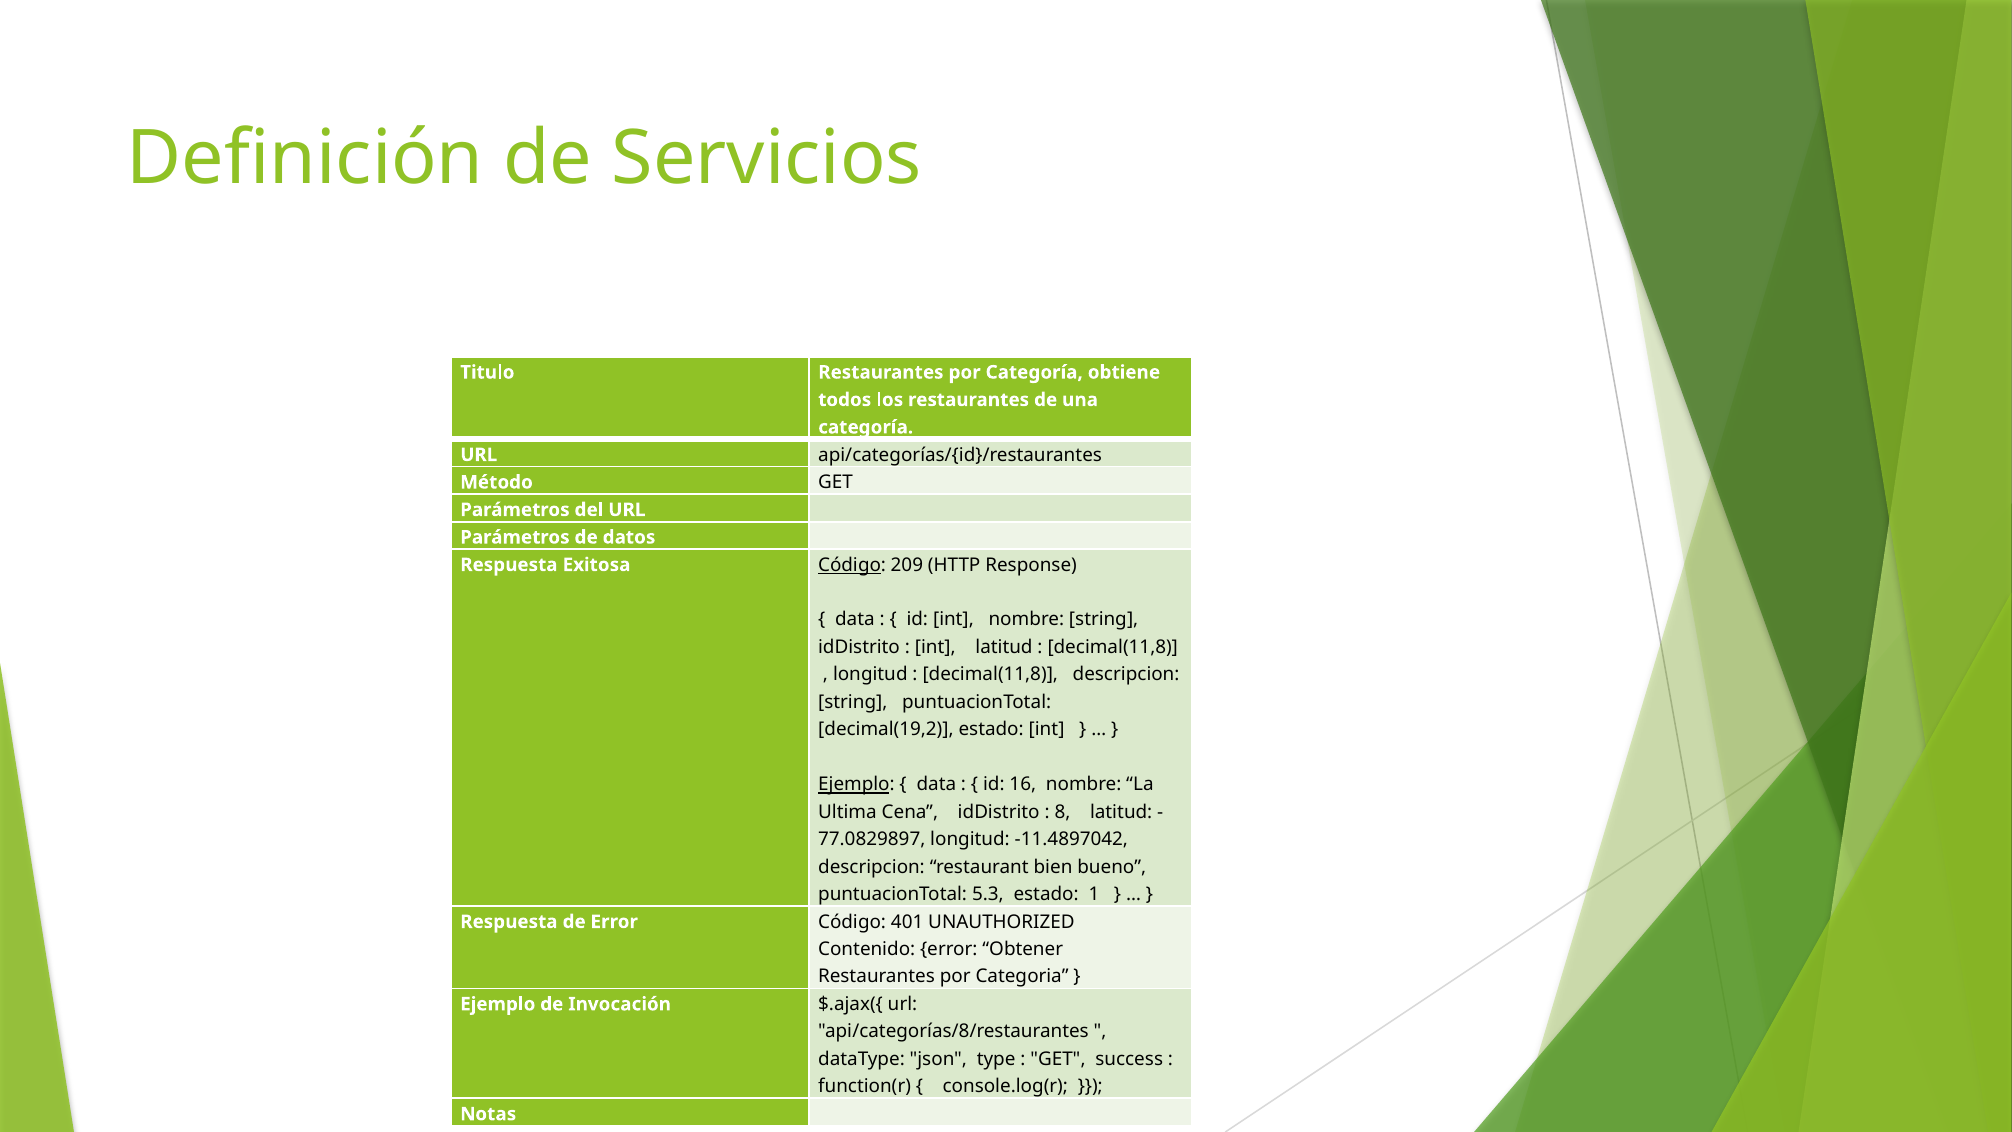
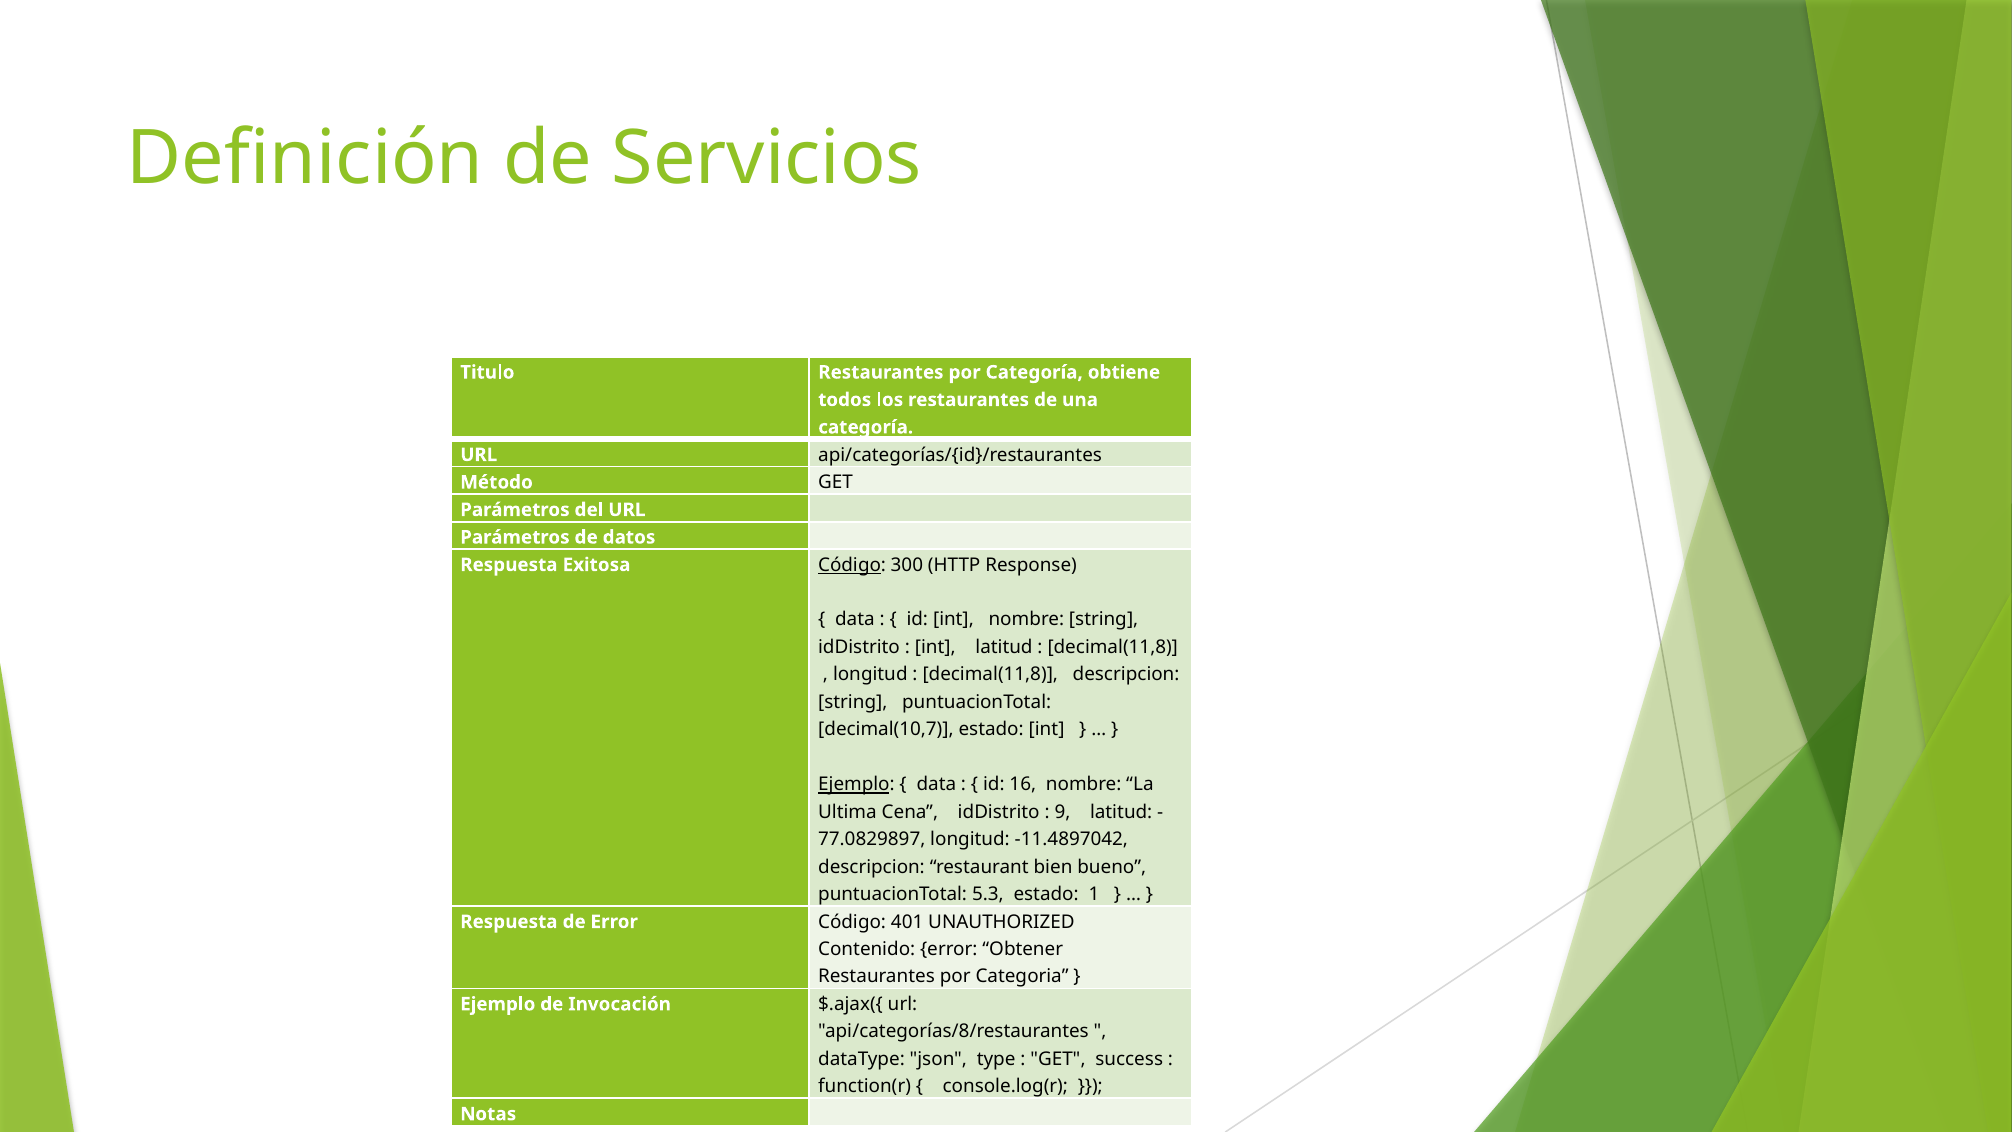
209: 209 -> 300
decimal(19,2: decimal(19,2 -> decimal(10,7
8: 8 -> 9
